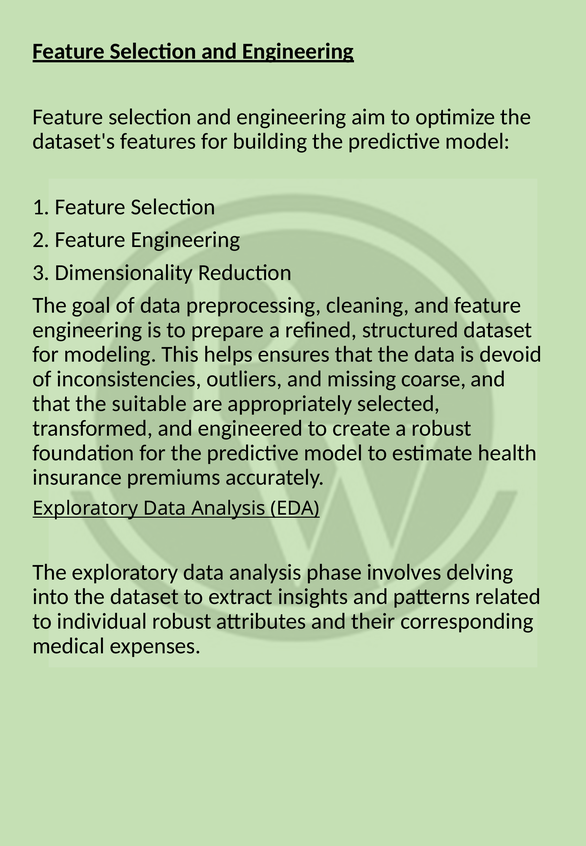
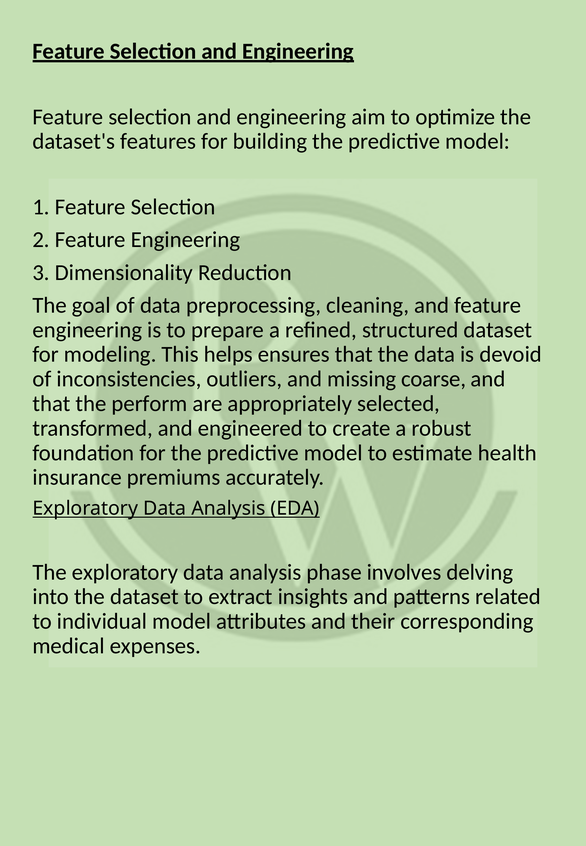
suitable: suitable -> perform
individual robust: robust -> model
